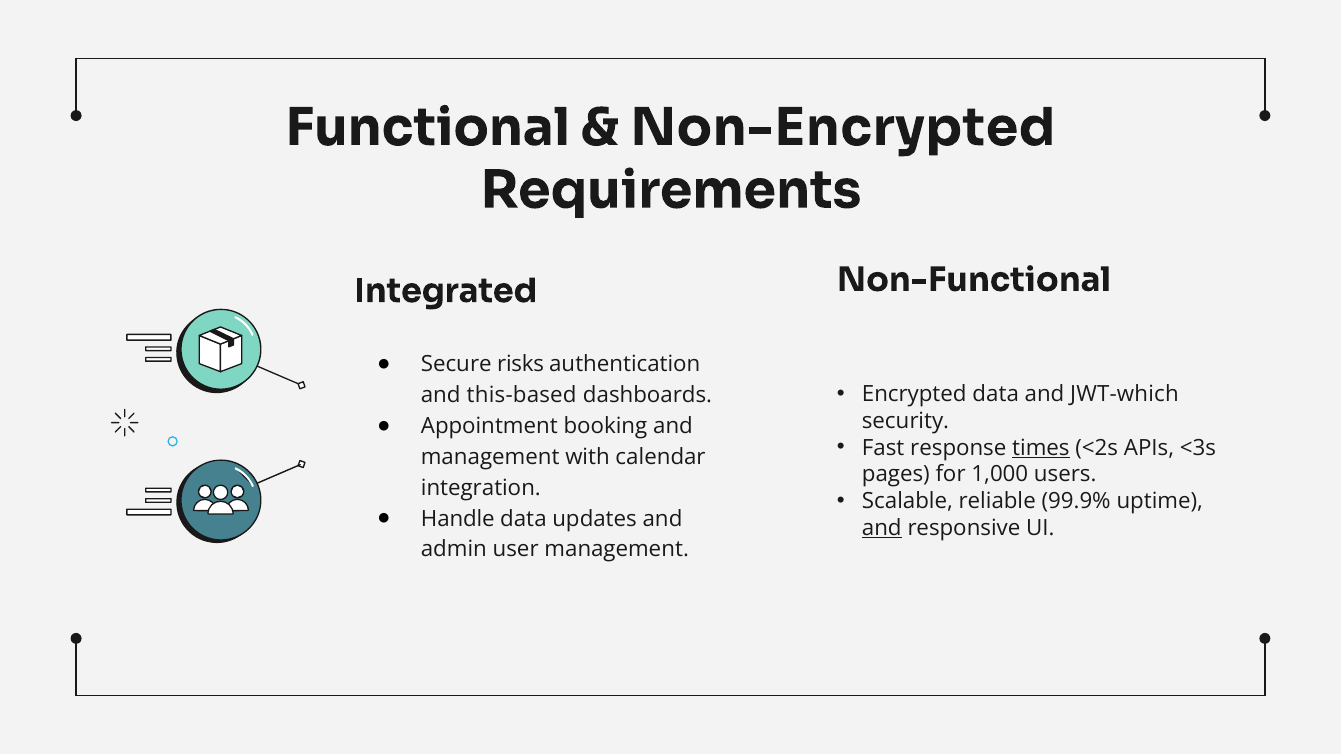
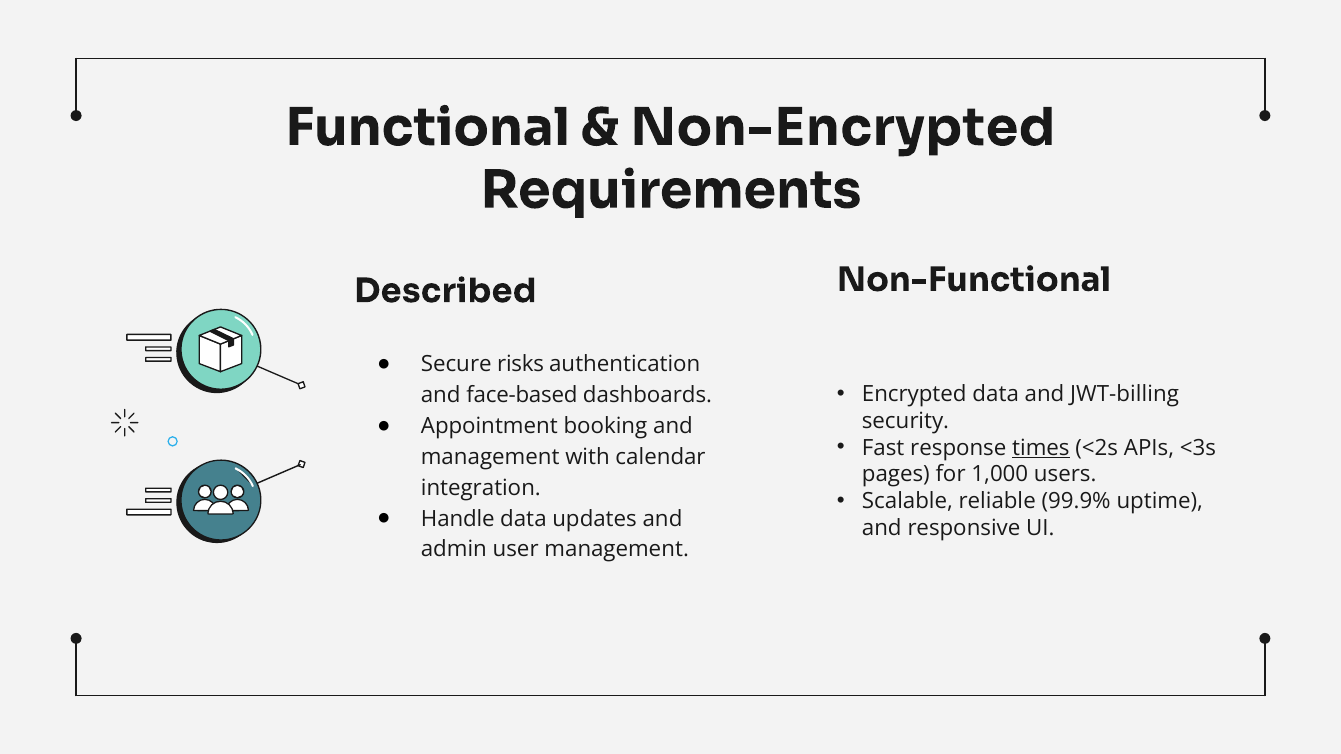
Integrated: Integrated -> Described
JWT-which: JWT-which -> JWT-billing
this-based: this-based -> face-based
and at (882, 528) underline: present -> none
